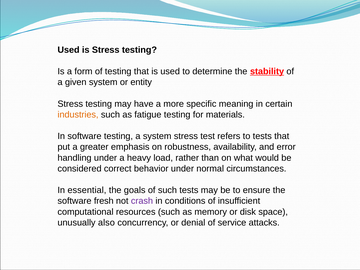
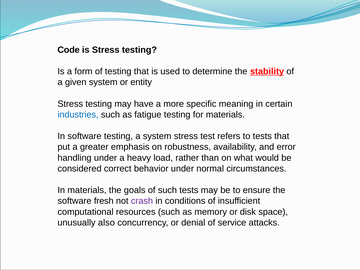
Used at (69, 50): Used -> Code
industries colour: orange -> blue
In essential: essential -> materials
